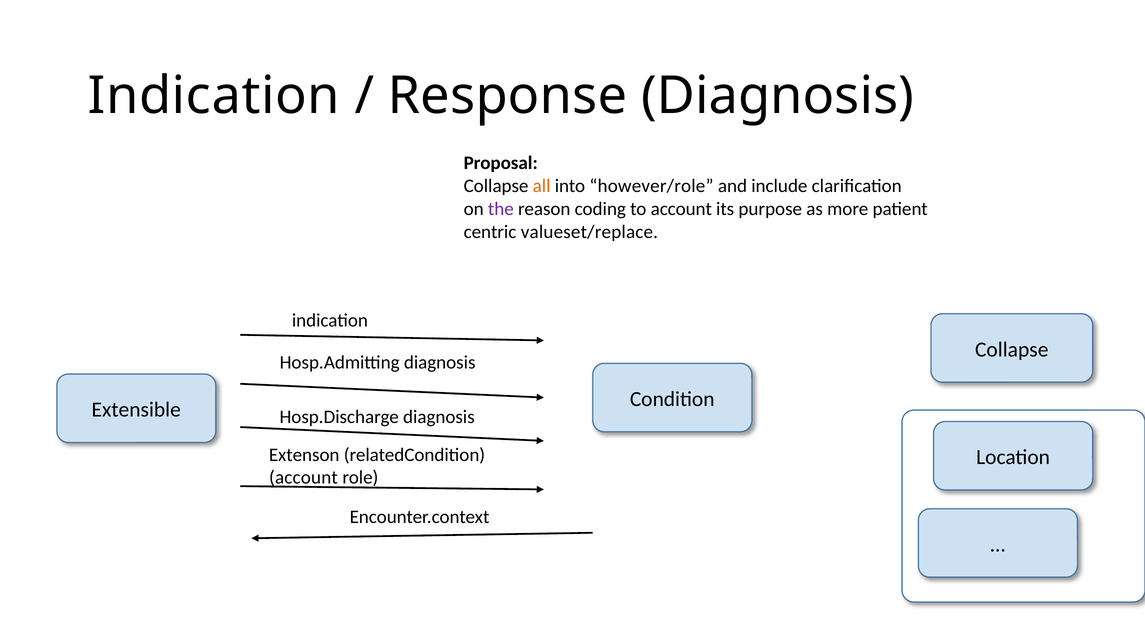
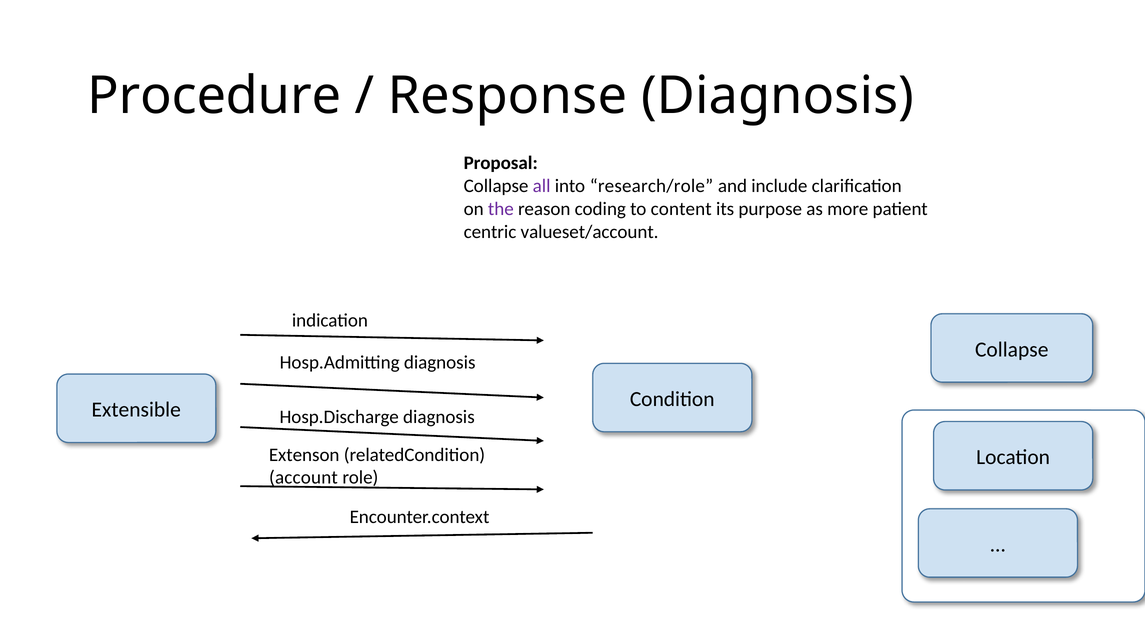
Indication at (214, 96): Indication -> Procedure
all colour: orange -> purple
however/role: however/role -> research/role
to account: account -> content
valueset/replace: valueset/replace -> valueset/account
